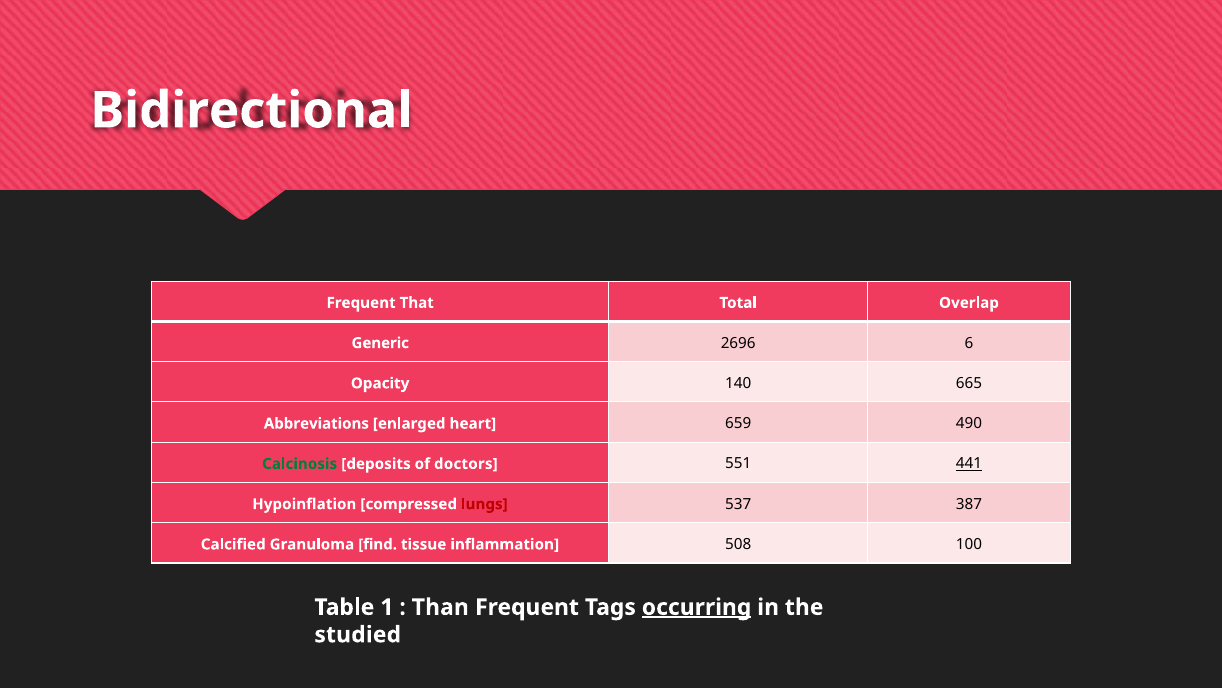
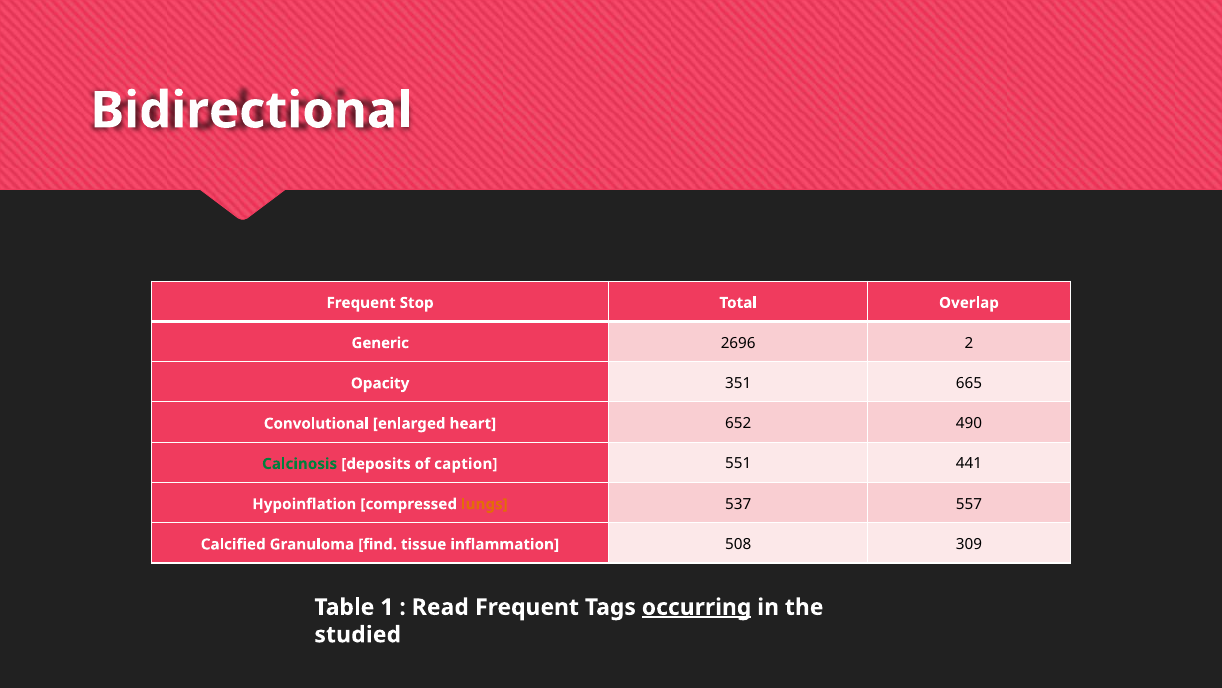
That: That -> Stop
6: 6 -> 2
140: 140 -> 351
Abbreviations: Abbreviations -> Convolutional
659: 659 -> 652
doctors: doctors -> caption
441 underline: present -> none
lungs colour: red -> orange
387: 387 -> 557
100: 100 -> 309
Than: Than -> Read
